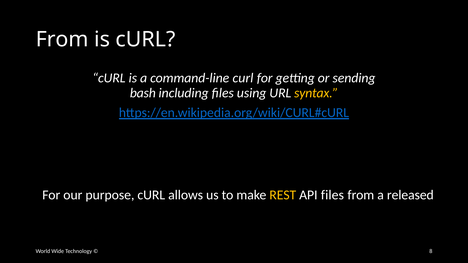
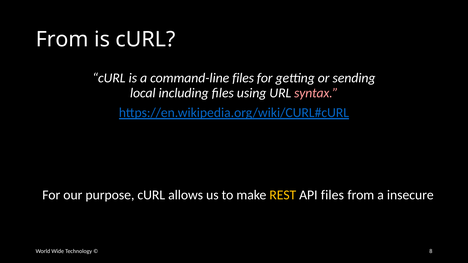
command-line curl: curl -> files
bash: bash -> local
syntax colour: yellow -> pink
released: released -> insecure
